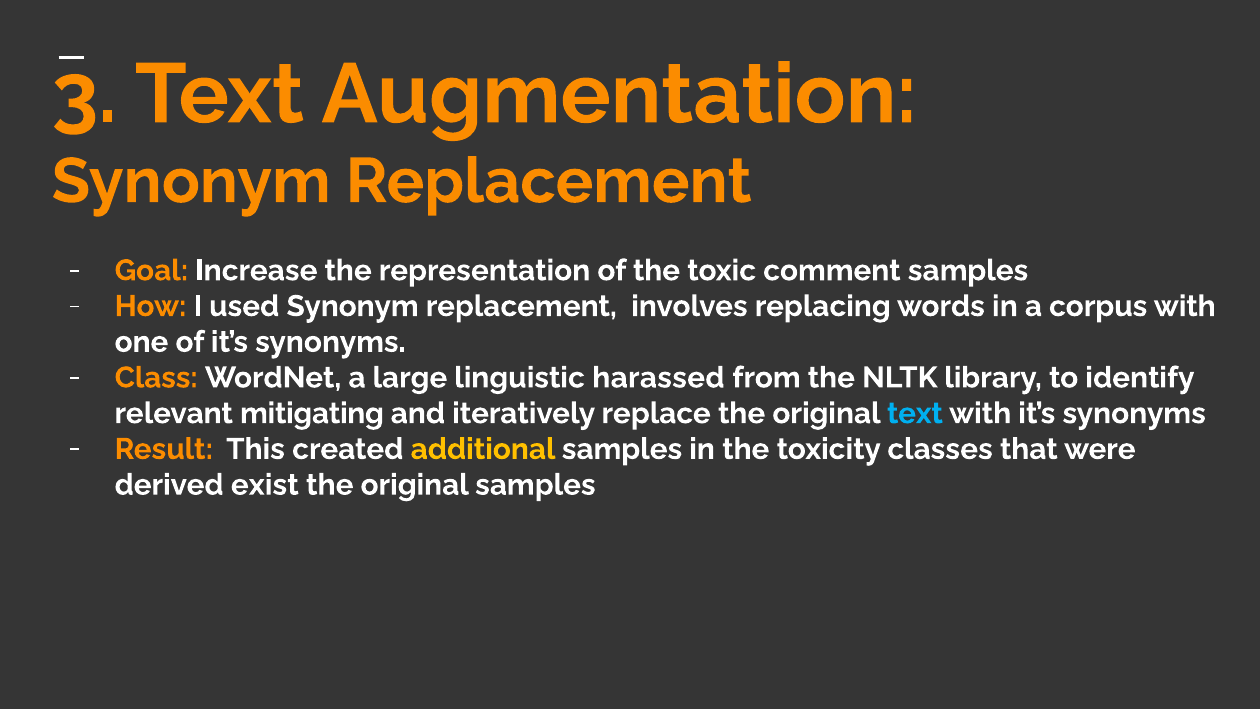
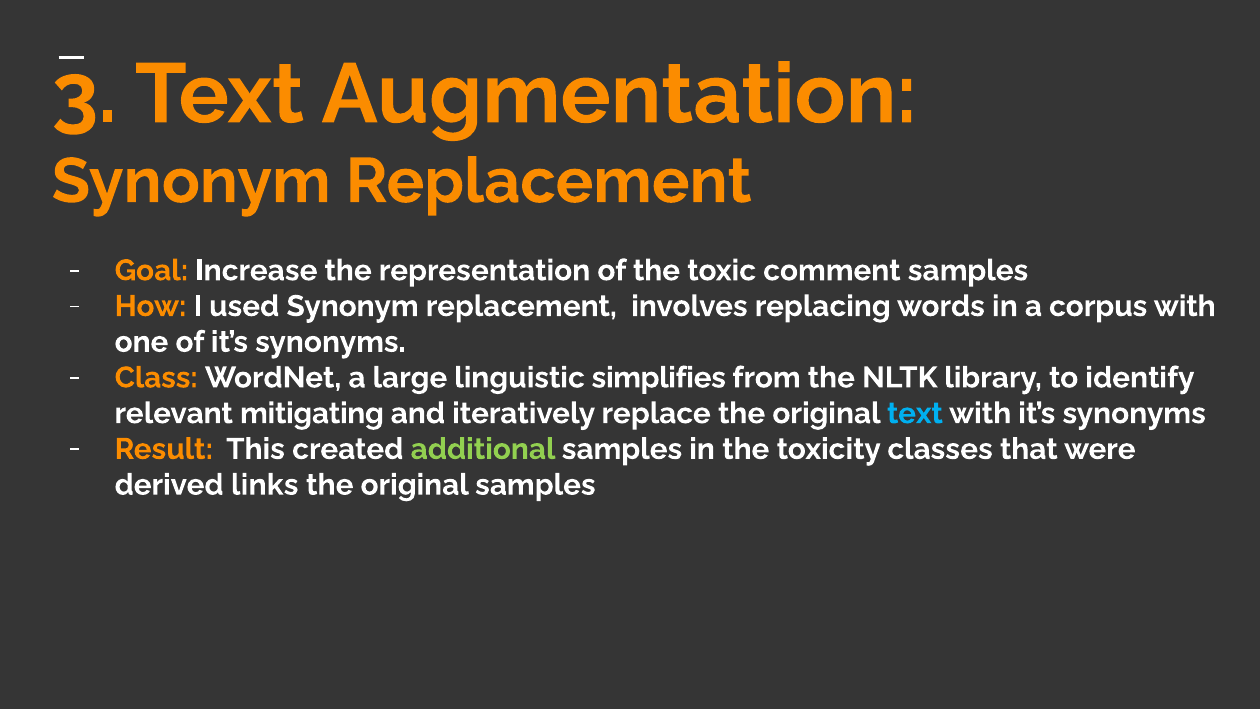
harassed: harassed -> simplifies
additional colour: yellow -> light green
exist: exist -> links
